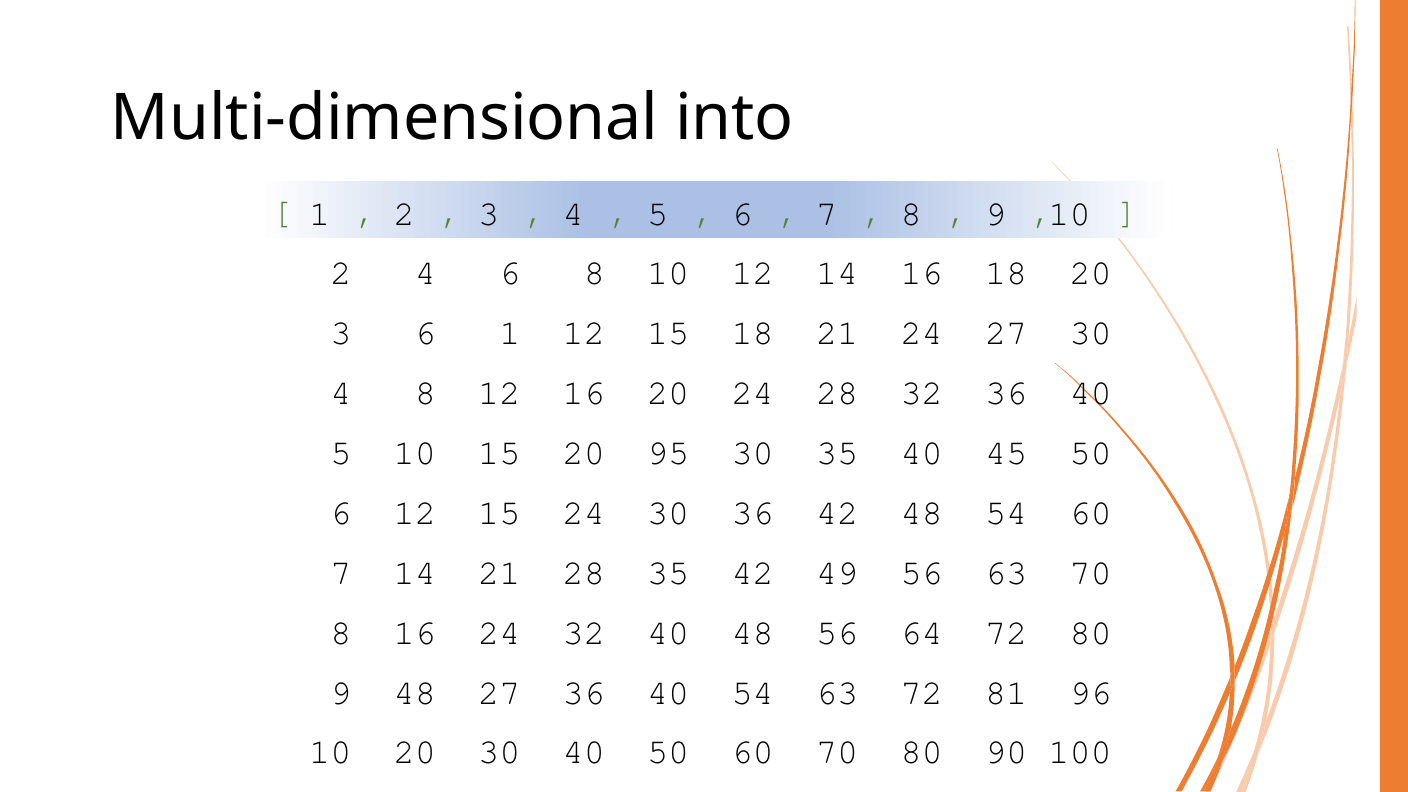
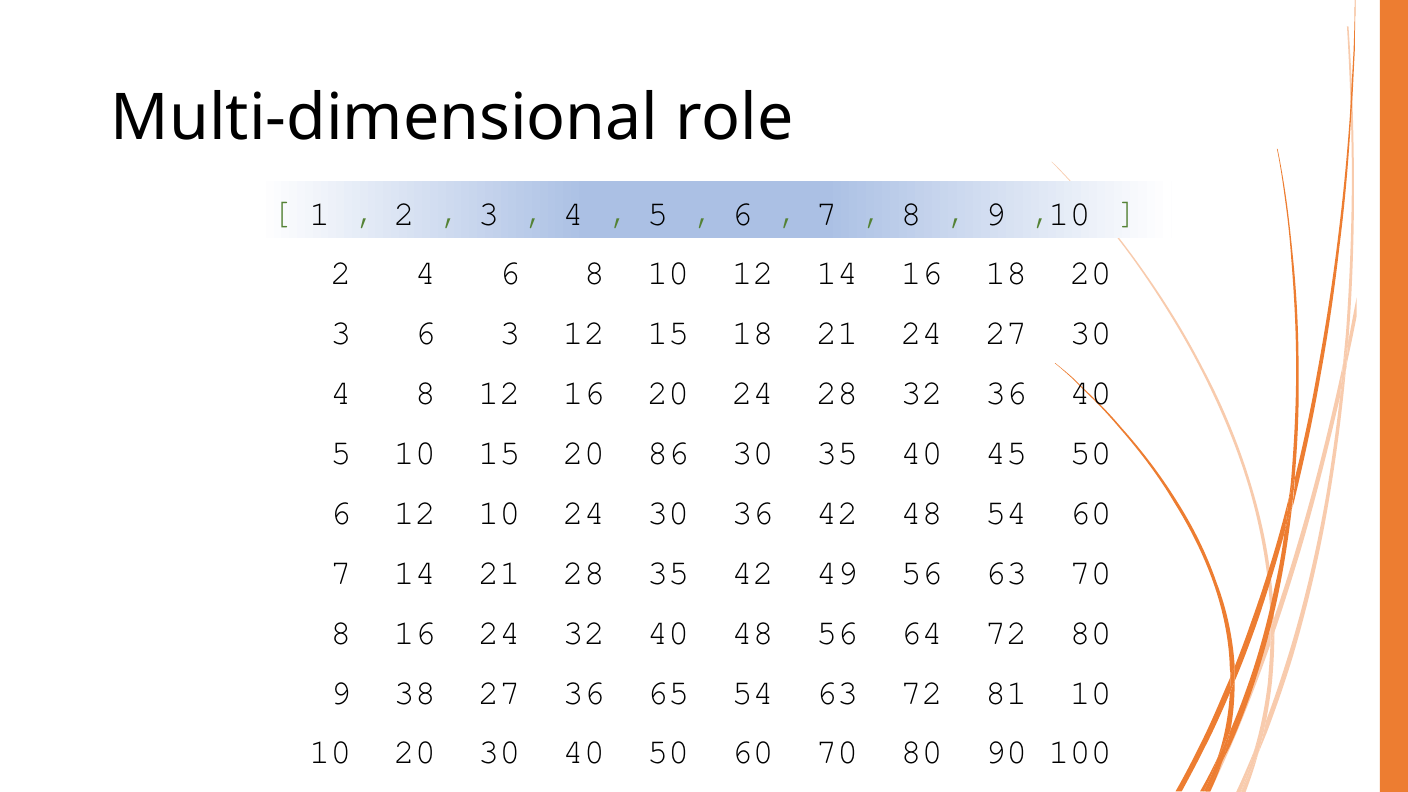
into: into -> role
6 1: 1 -> 3
95: 95 -> 86
6 12 15: 15 -> 10
9 48: 48 -> 38
27 36 40: 40 -> 65
81 96: 96 -> 10
